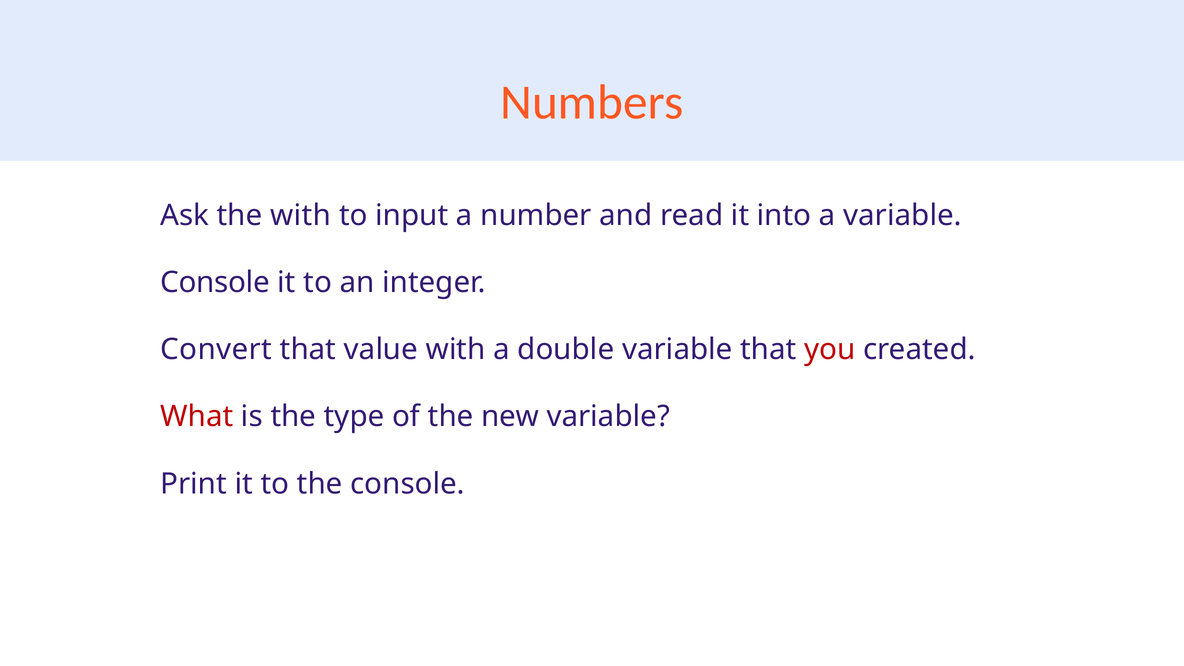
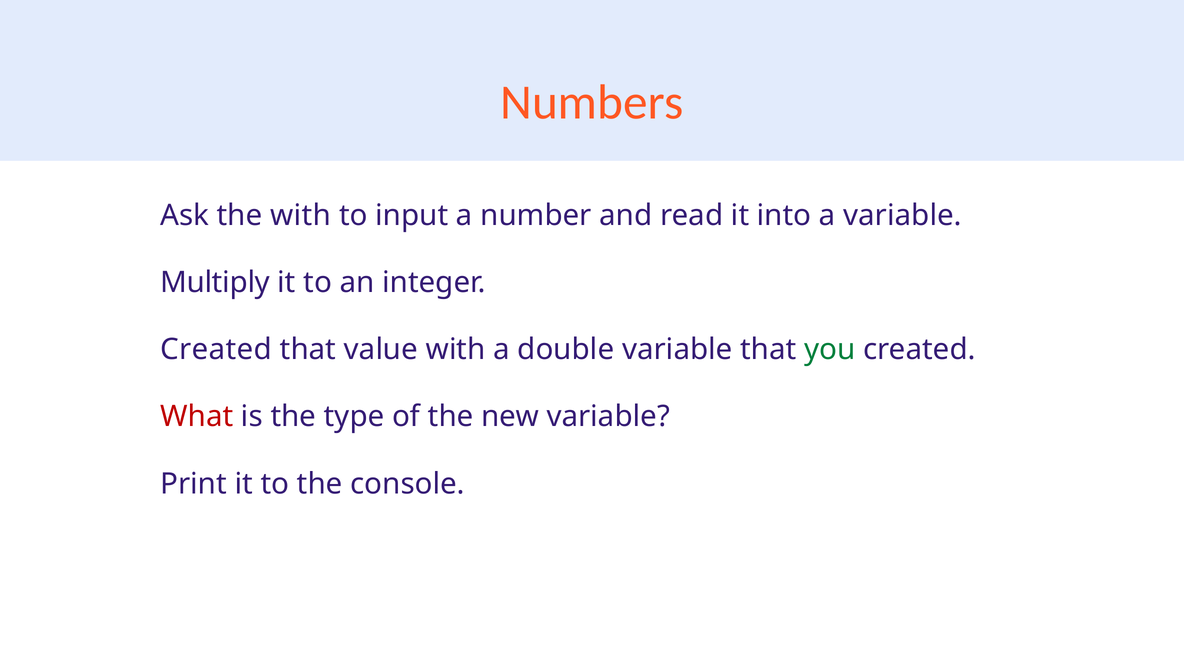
Console at (215, 282): Console -> Multiply
Convert at (216, 350): Convert -> Created
you colour: red -> green
